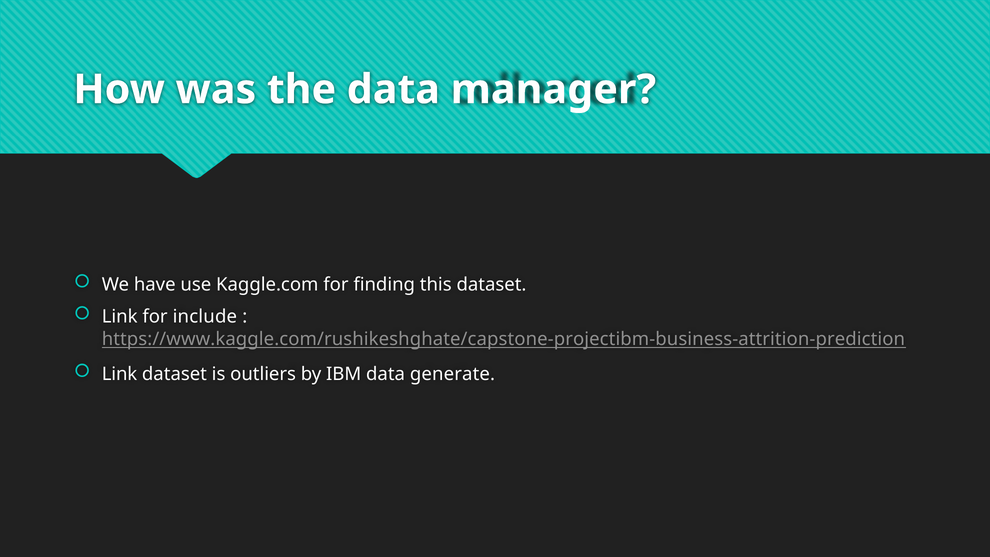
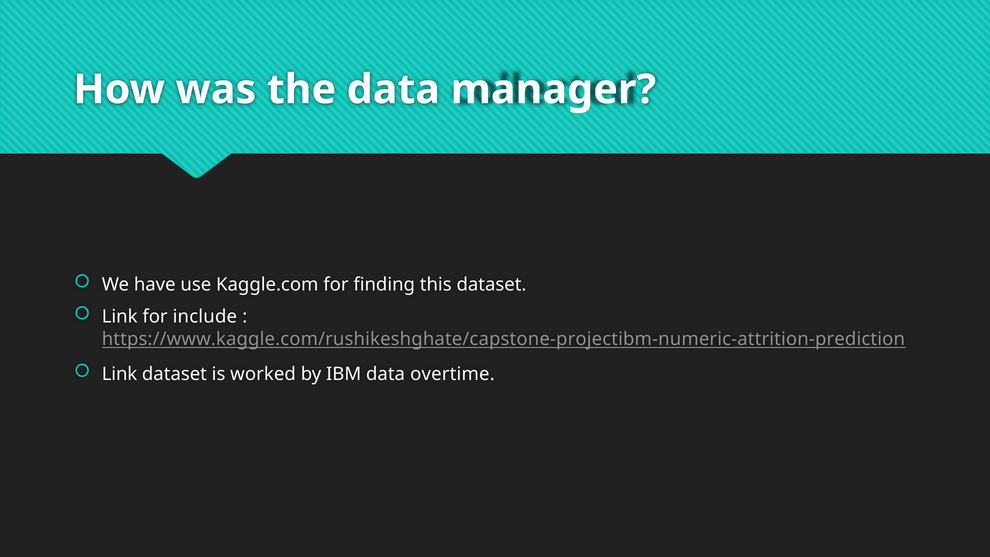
https://www.kaggle.com/rushikeshghate/capstone-projectibm-business-attrition-prediction: https://www.kaggle.com/rushikeshghate/capstone-projectibm-business-attrition-prediction -> https://www.kaggle.com/rushikeshghate/capstone-projectibm-numeric-attrition-prediction
outliers: outliers -> worked
generate: generate -> overtime
